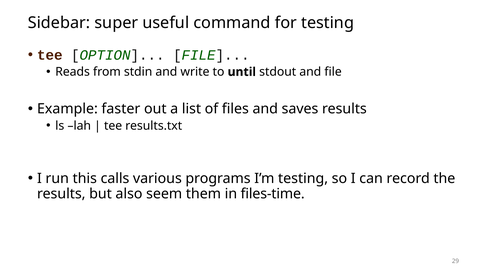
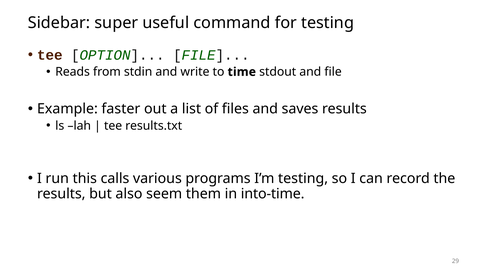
until: until -> time
files-time: files-time -> into-time
